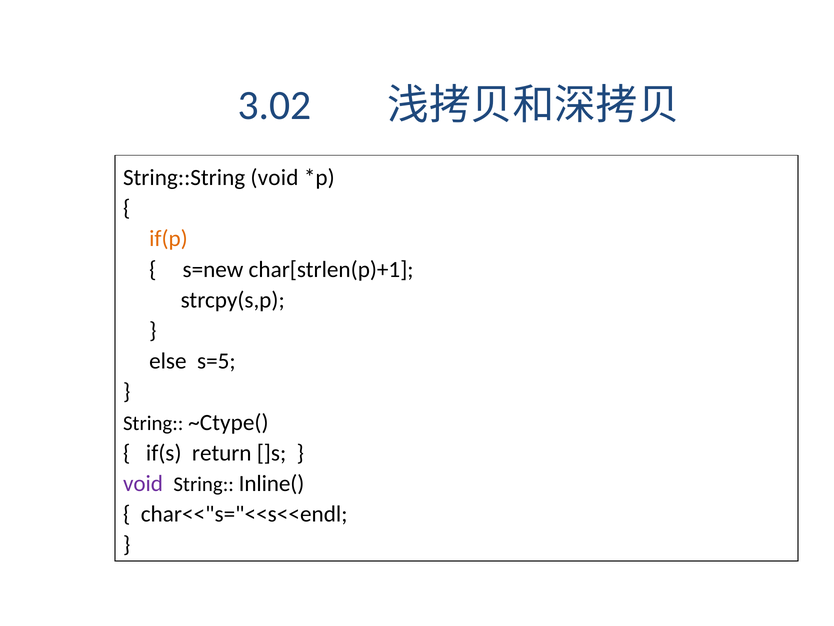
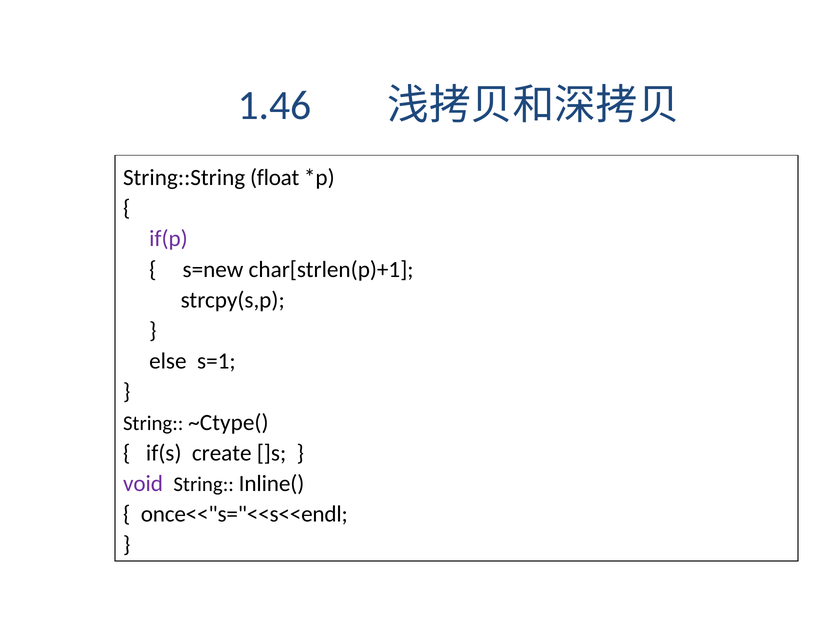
3.02: 3.02 -> 1.46
String::String void: void -> float
if(p colour: orange -> purple
s=5: s=5 -> s=1
return: return -> create
char<<"s="<<s<<endl: char<<"s="<<s<<endl -> once<<"s="<<s<<endl
